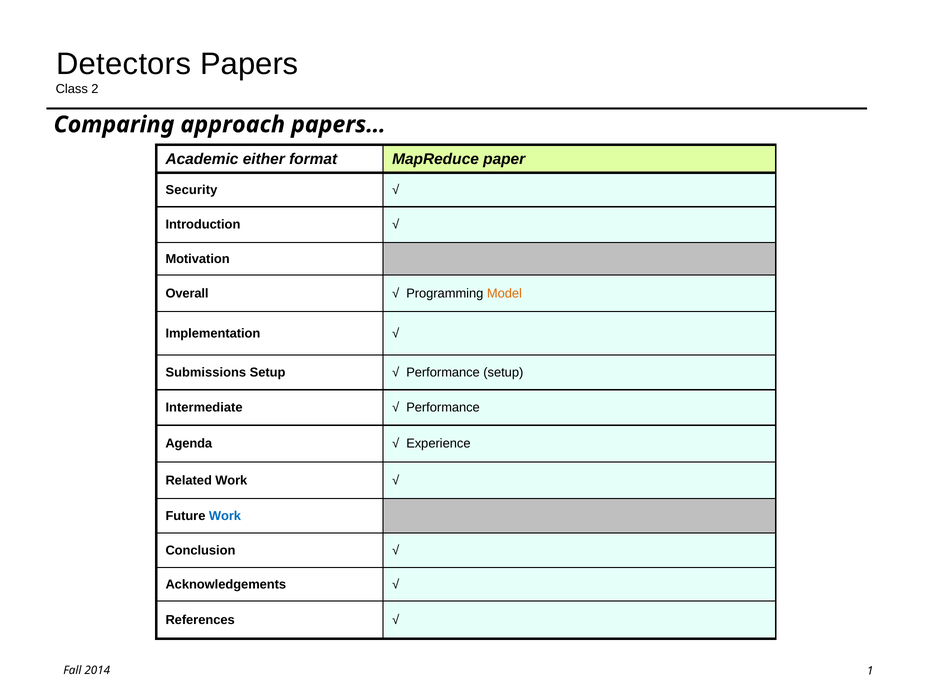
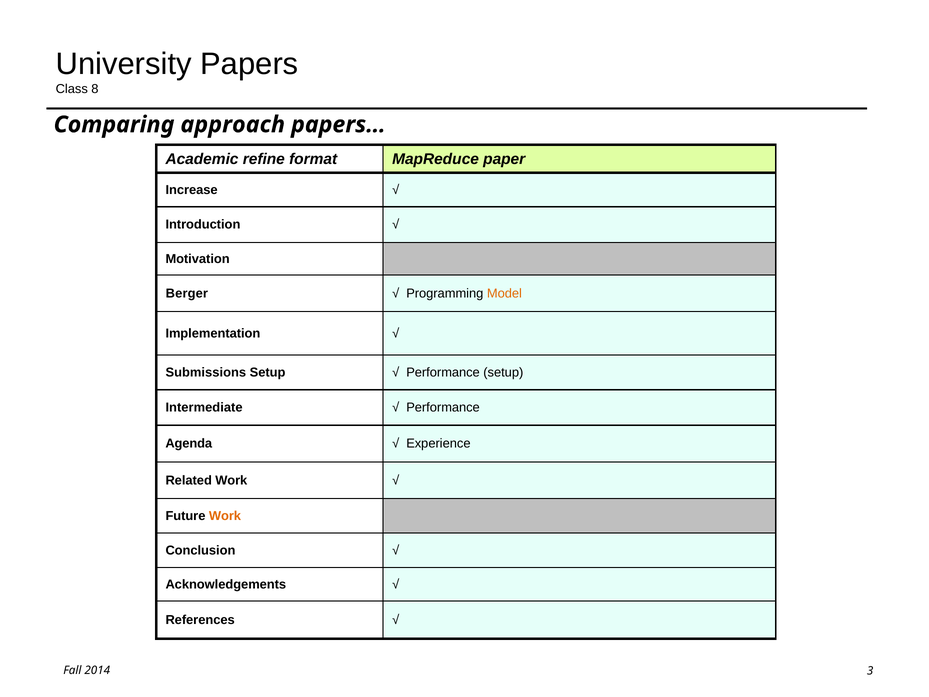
Detectors: Detectors -> University
2: 2 -> 8
either: either -> refine
Security: Security -> Increase
Overall: Overall -> Berger
Work at (225, 516) colour: blue -> orange
1: 1 -> 3
